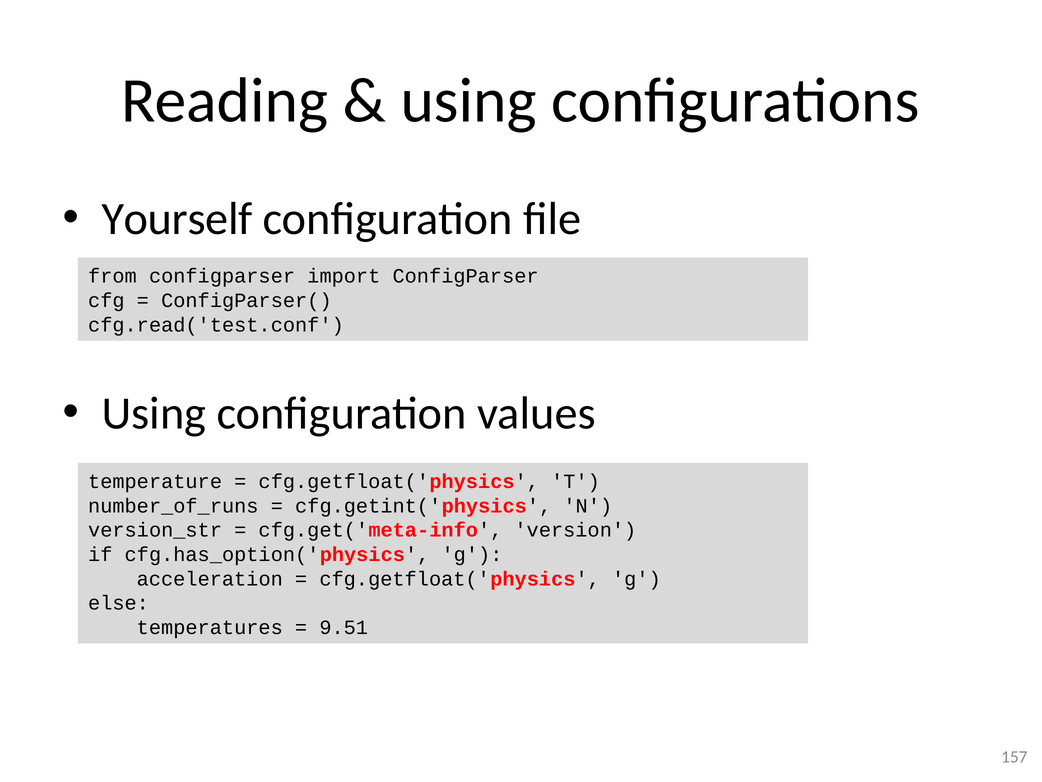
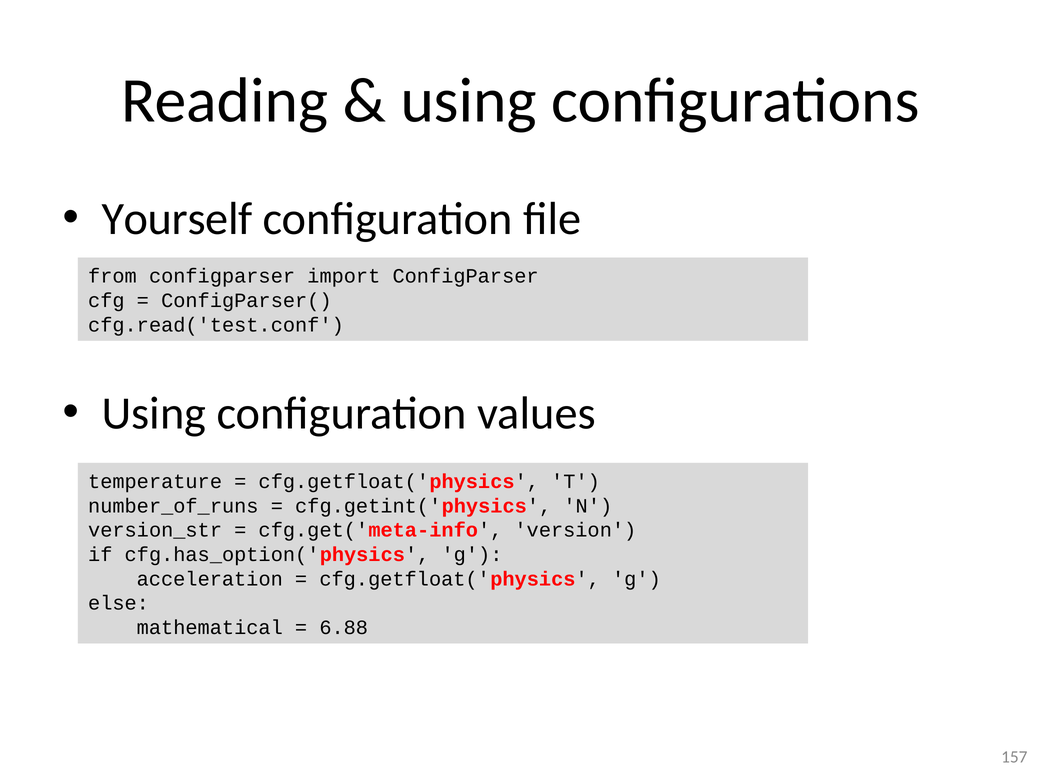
temperatures: temperatures -> mathematical
9.51: 9.51 -> 6.88
